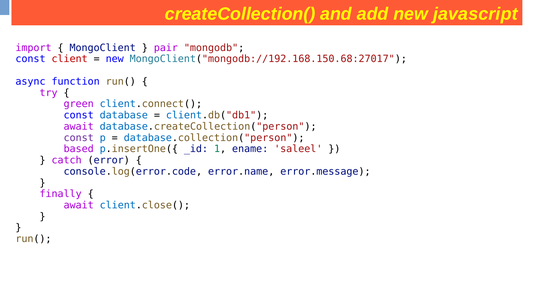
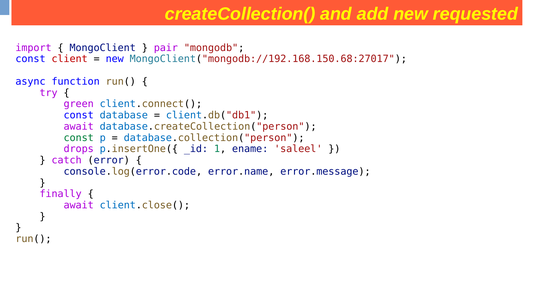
javascript: javascript -> requested
const at (79, 138) colour: purple -> green
based: based -> drops
